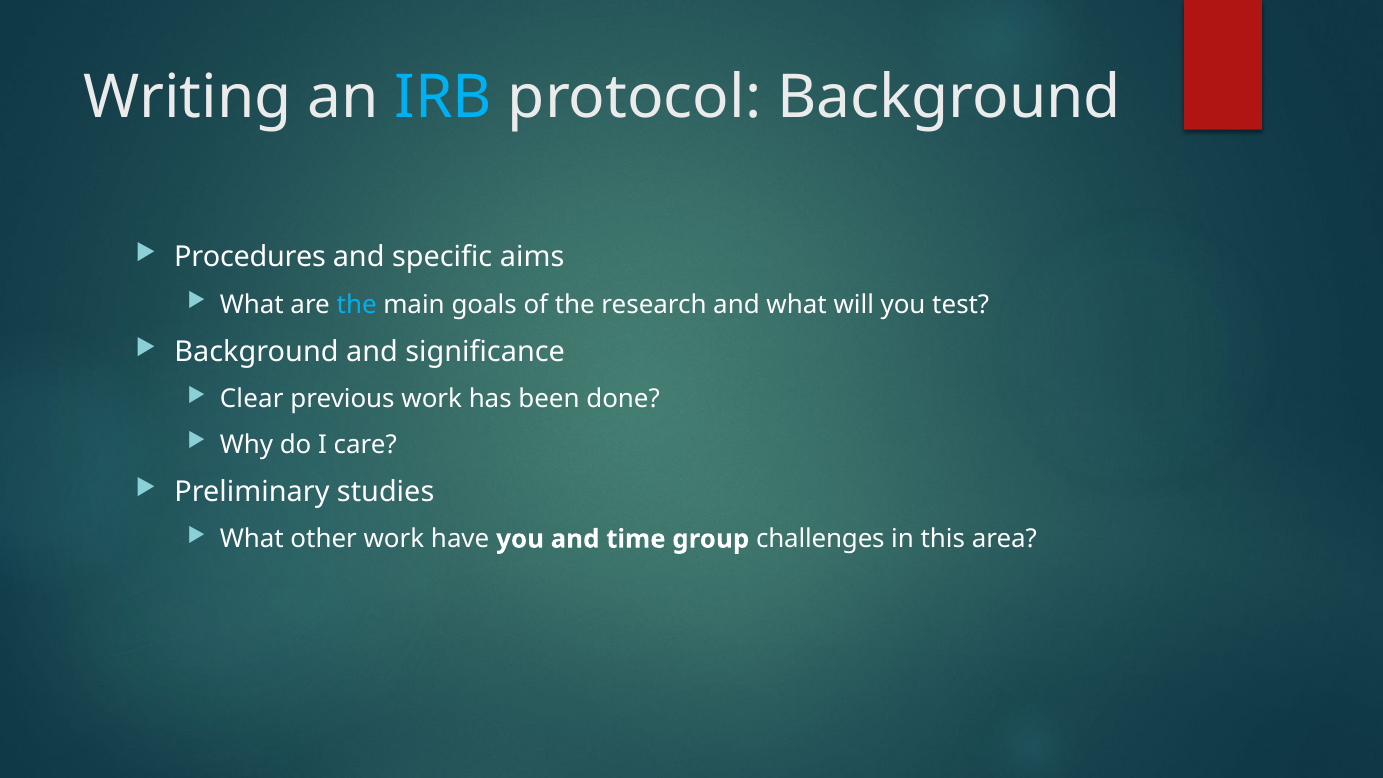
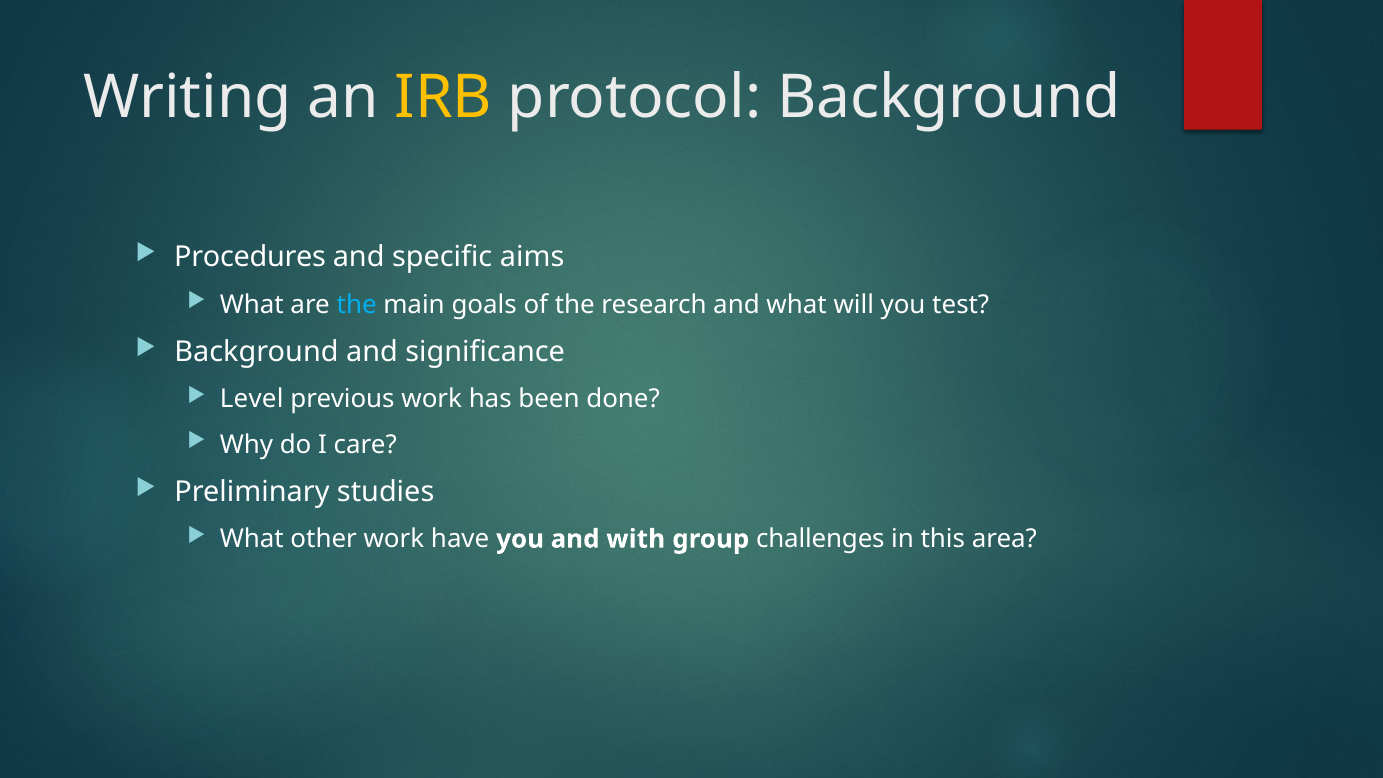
IRB colour: light blue -> yellow
Clear: Clear -> Level
time: time -> with
